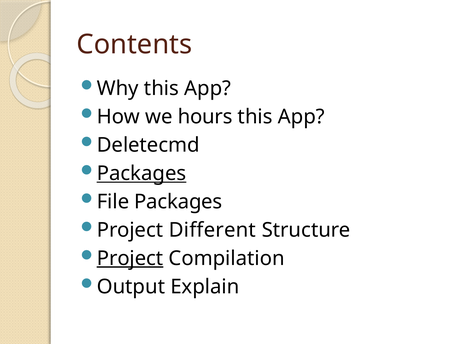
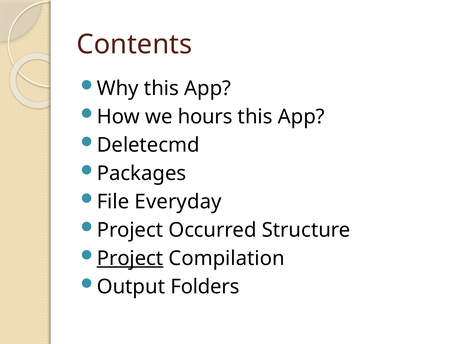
Packages at (142, 173) underline: present -> none
File Packages: Packages -> Everyday
Different: Different -> Occurred
Explain: Explain -> Folders
